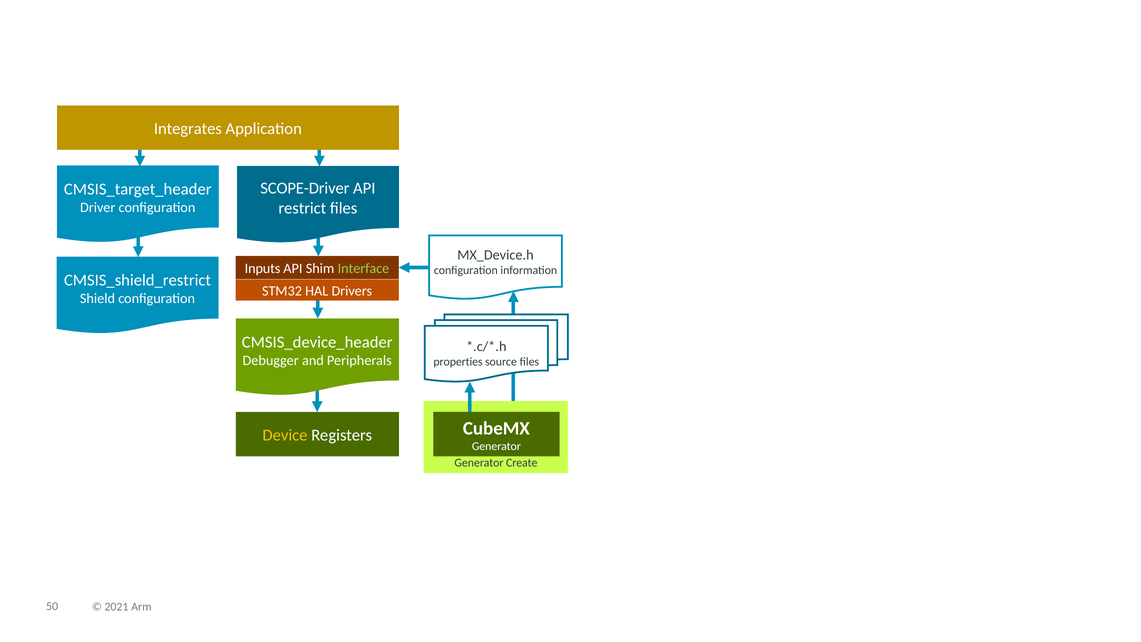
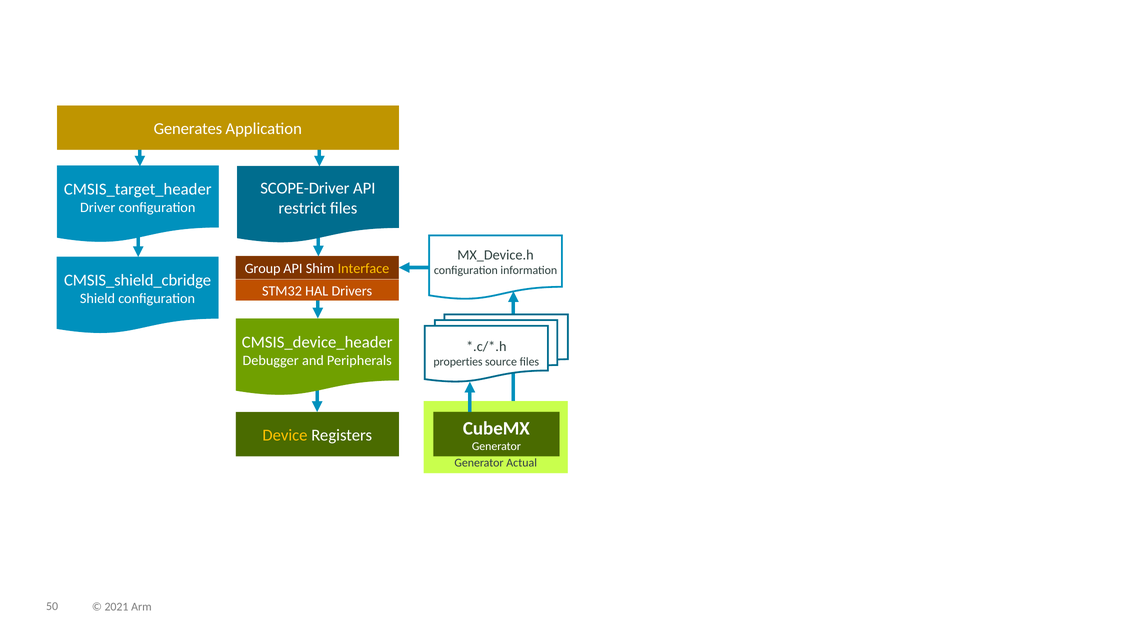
Integrates: Integrates -> Generates
Inputs: Inputs -> Group
Interface colour: light green -> yellow
CMSIS_shield_restrict: CMSIS_shield_restrict -> CMSIS_shield_cbridge
Create: Create -> Actual
